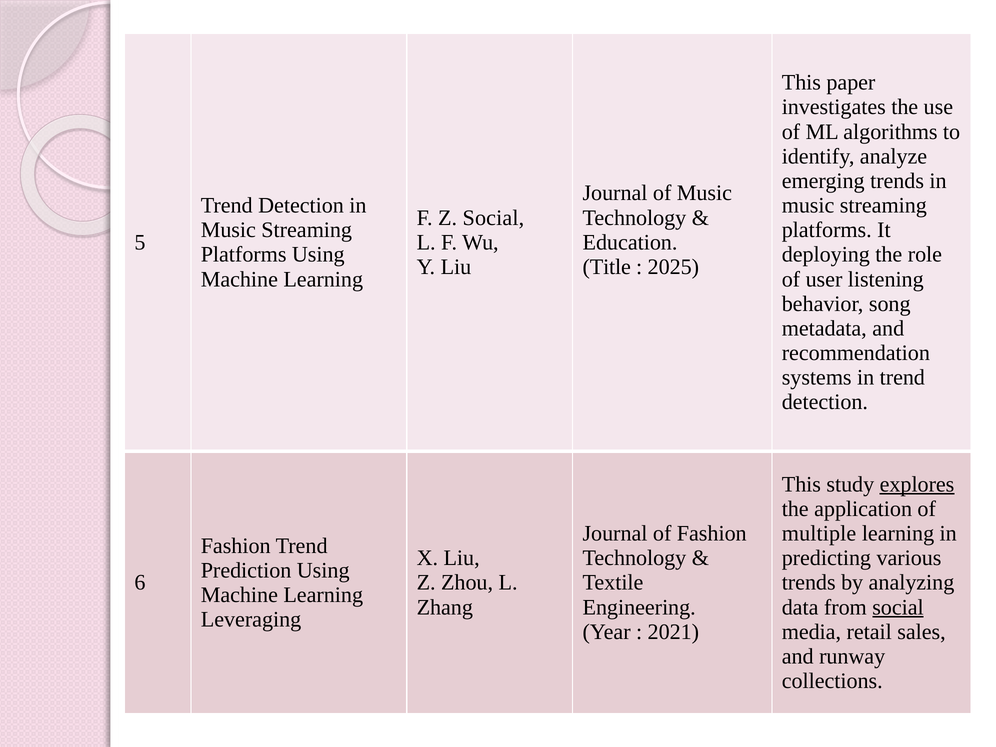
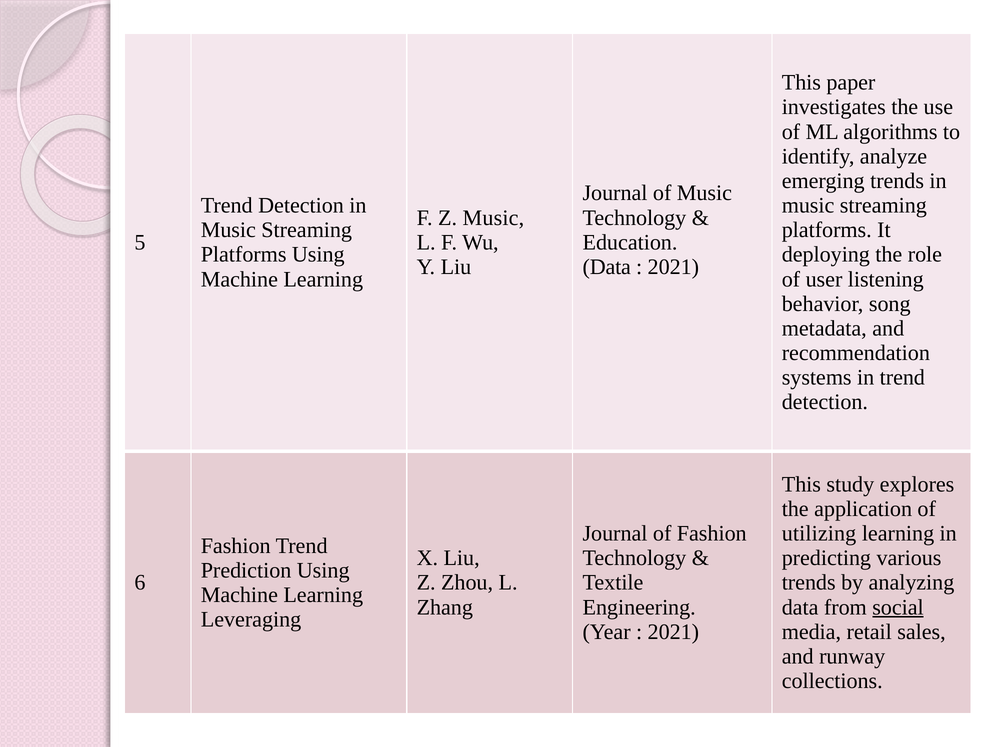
Z Social: Social -> Music
Title at (607, 267): Title -> Data
2025 at (673, 267): 2025 -> 2021
explores underline: present -> none
multiple: multiple -> utilizing
